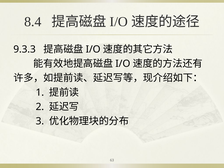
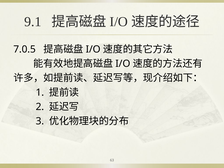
8.4: 8.4 -> 9.1
9.3.3: 9.3.3 -> 7.0.5
